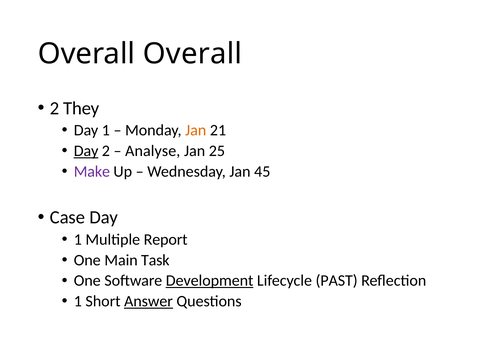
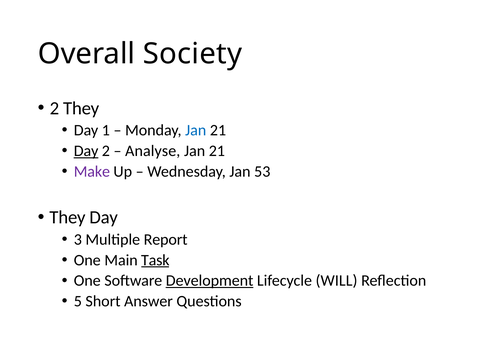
Overall Overall: Overall -> Society
Jan at (196, 130) colour: orange -> blue
25 at (217, 151): 25 -> 21
45: 45 -> 53
Case at (67, 217): Case -> They
1 at (78, 239): 1 -> 3
Task underline: none -> present
PAST: PAST -> WILL
1 at (78, 301): 1 -> 5
Answer underline: present -> none
